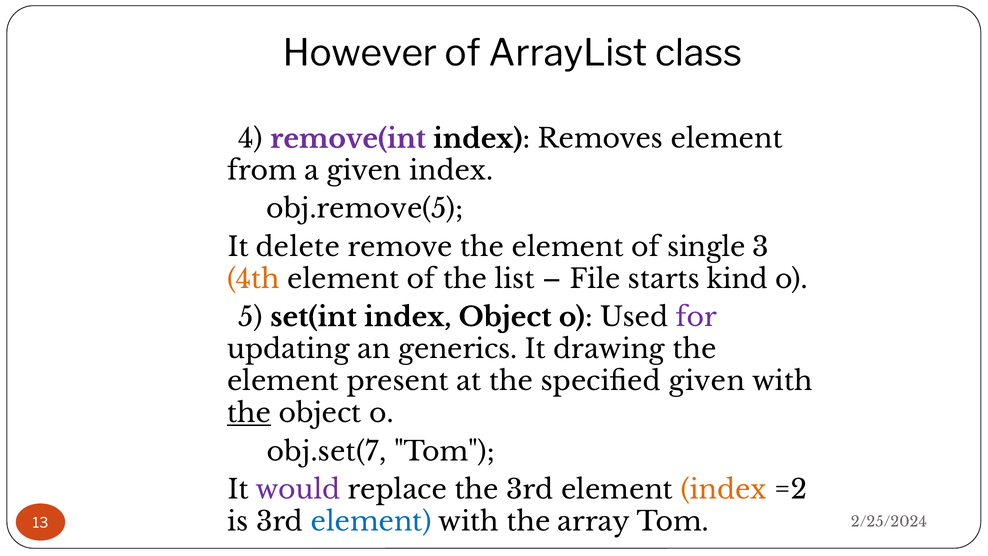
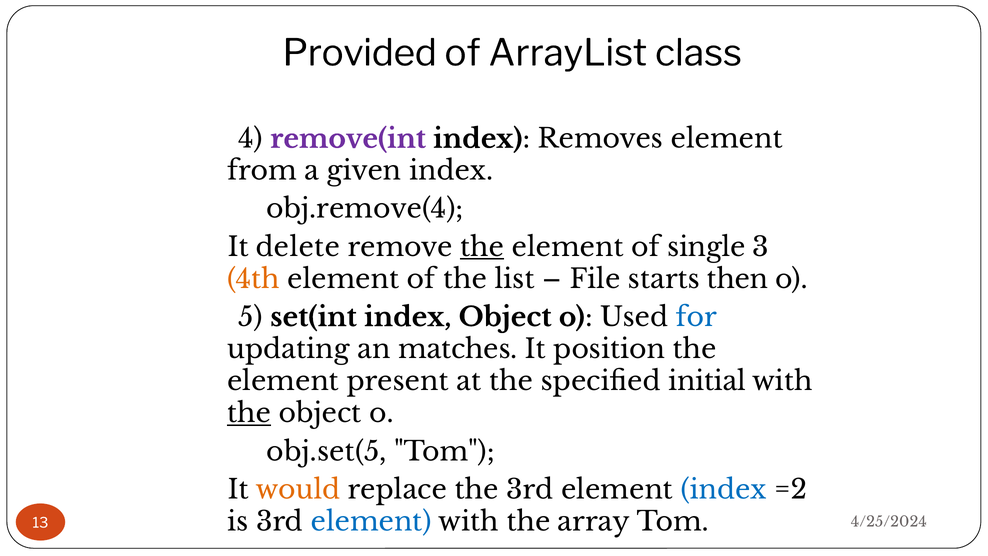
However: However -> Provided
obj.remove(5: obj.remove(5 -> obj.remove(4
the at (482, 247) underline: none -> present
kind: kind -> then
for colour: purple -> blue
generics: generics -> matches
drawing: drawing -> position
specified given: given -> initial
obj.set(7: obj.set(7 -> obj.set(5
would colour: purple -> orange
index at (724, 489) colour: orange -> blue
2/25/2024: 2/25/2024 -> 4/25/2024
